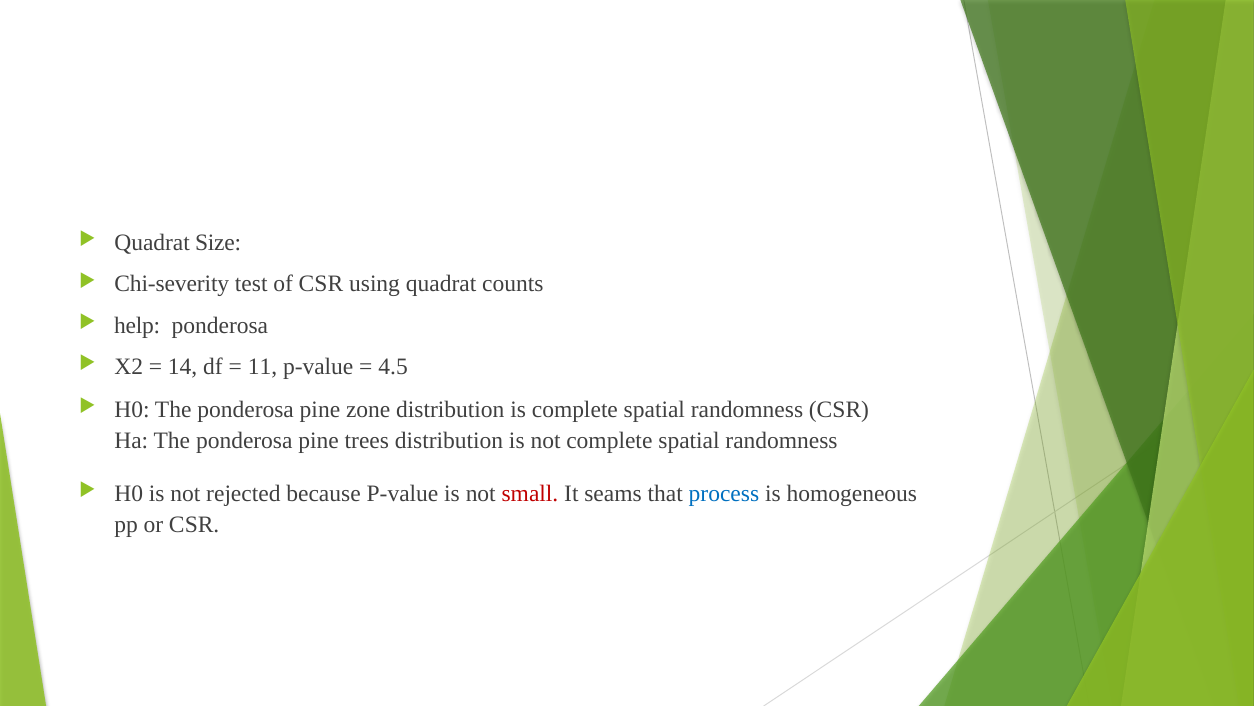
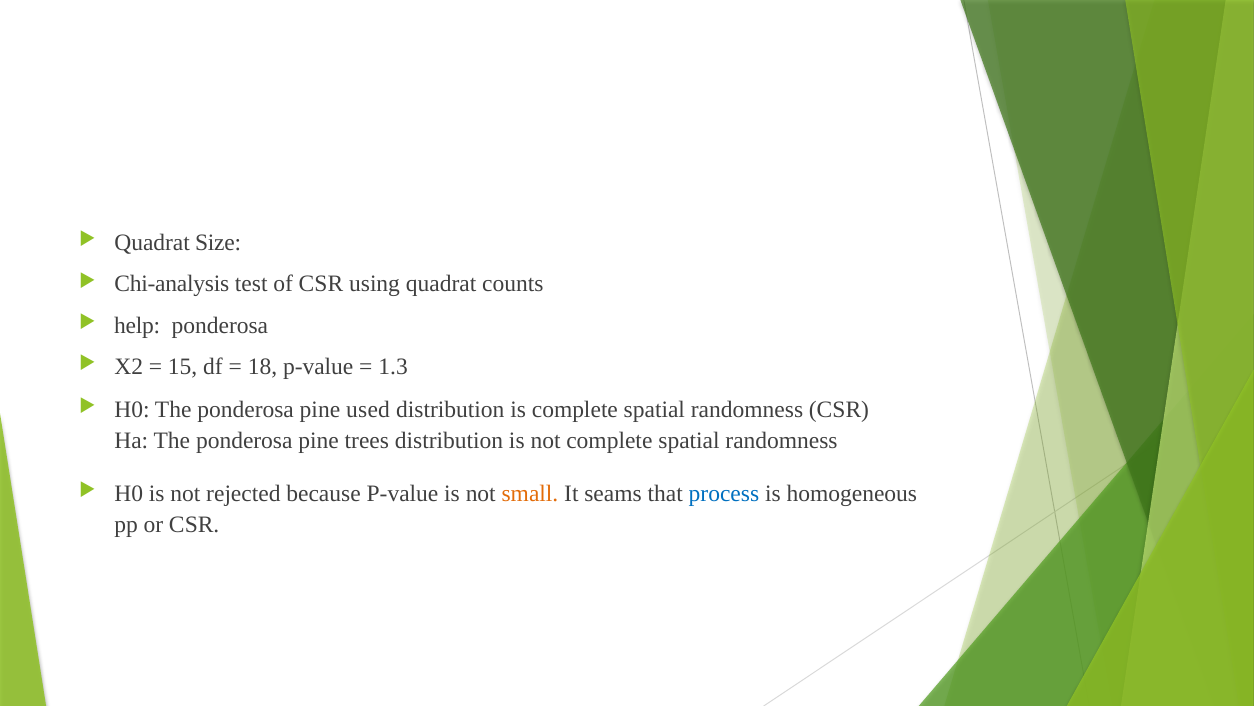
Chi-severity: Chi-severity -> Chi-analysis
14: 14 -> 15
11: 11 -> 18
4.5: 4.5 -> 1.3
zone: zone -> used
small colour: red -> orange
